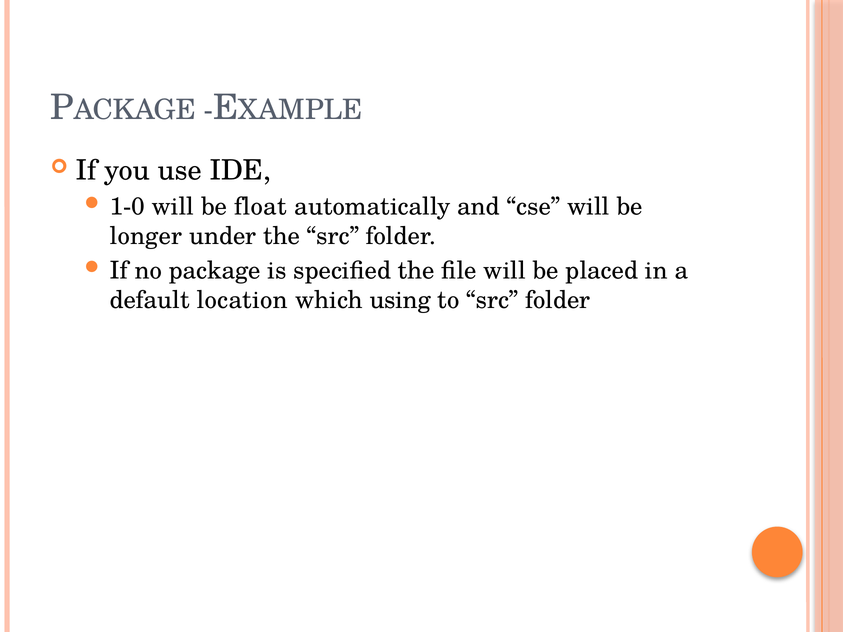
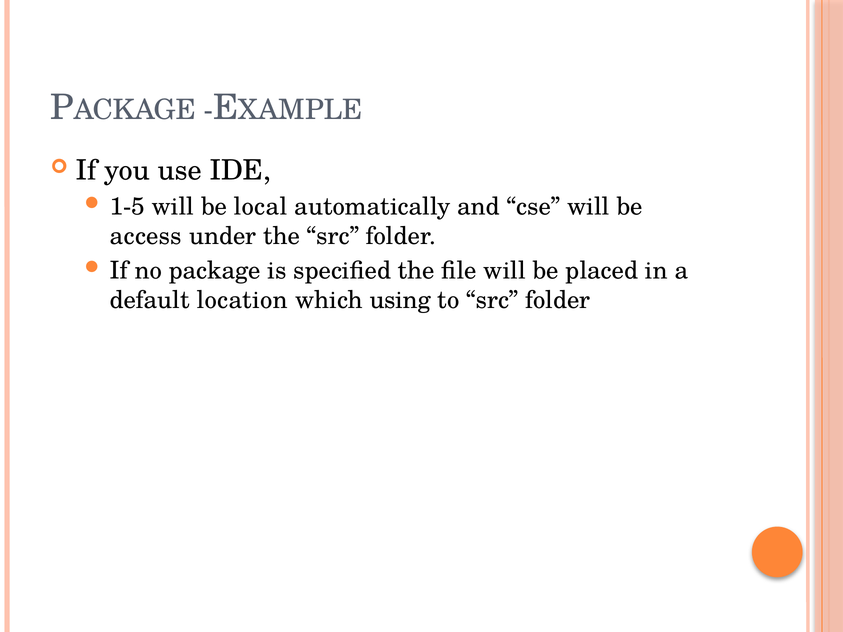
1-0: 1-0 -> 1-5
float: float -> local
longer: longer -> access
